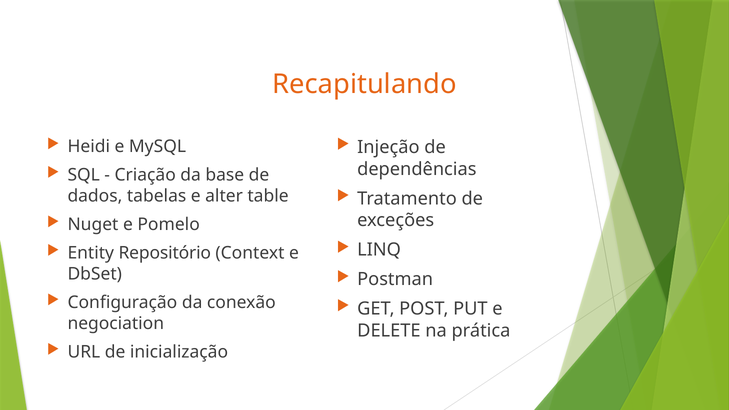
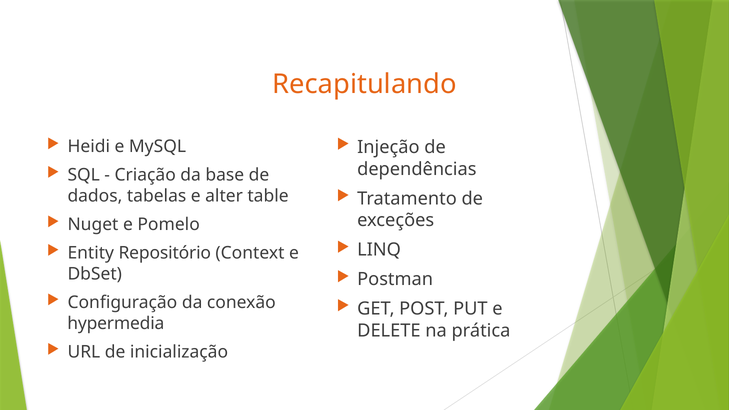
negociation: negociation -> hypermedia
